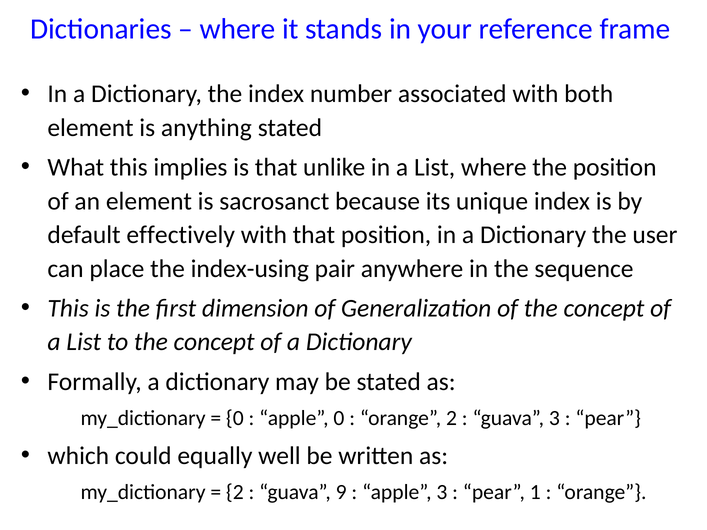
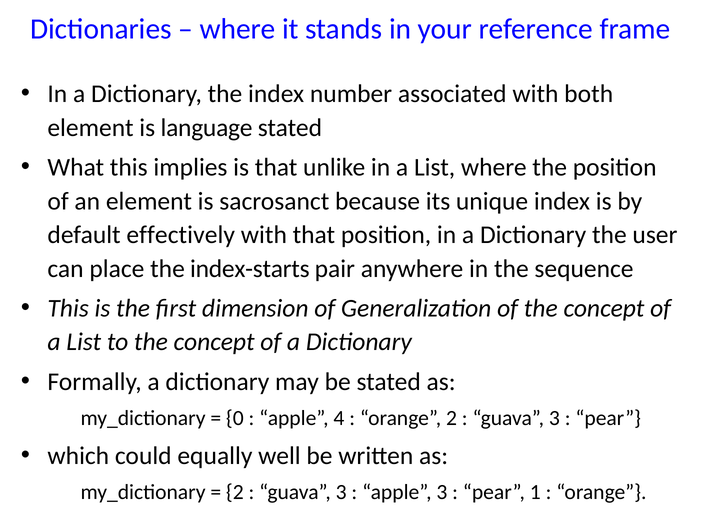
anything: anything -> language
index-using: index-using -> index-starts
apple 0: 0 -> 4
9 at (341, 492): 9 -> 3
